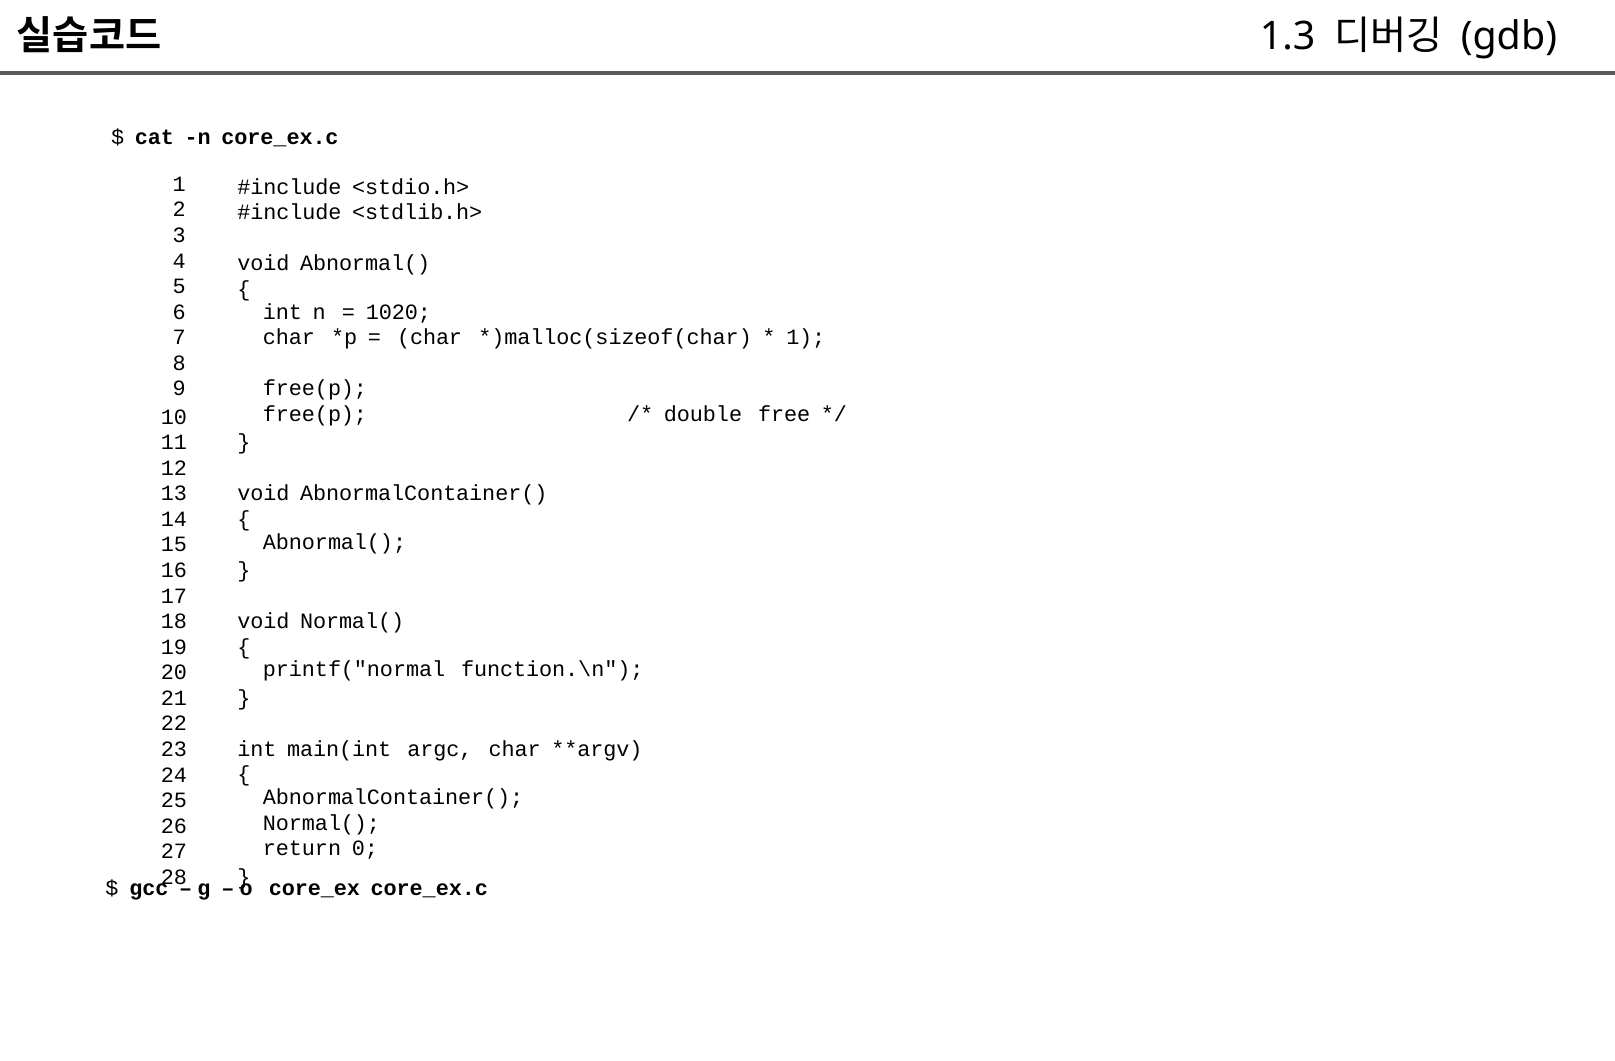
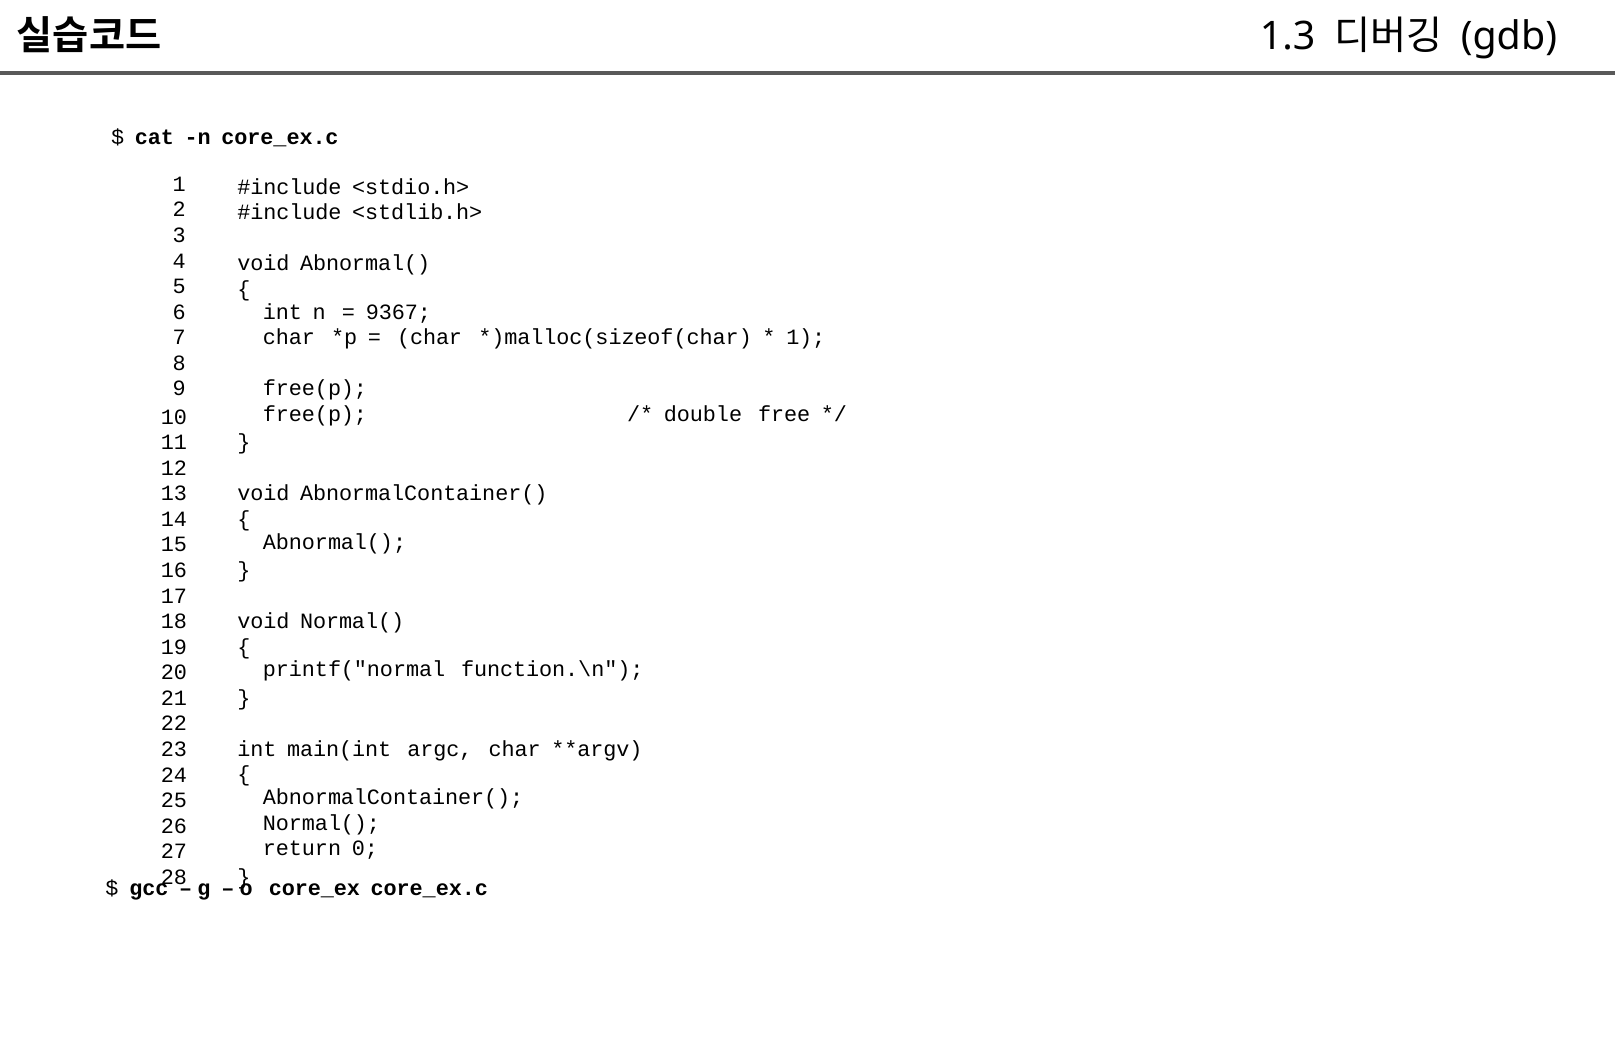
1020: 1020 -> 9367
